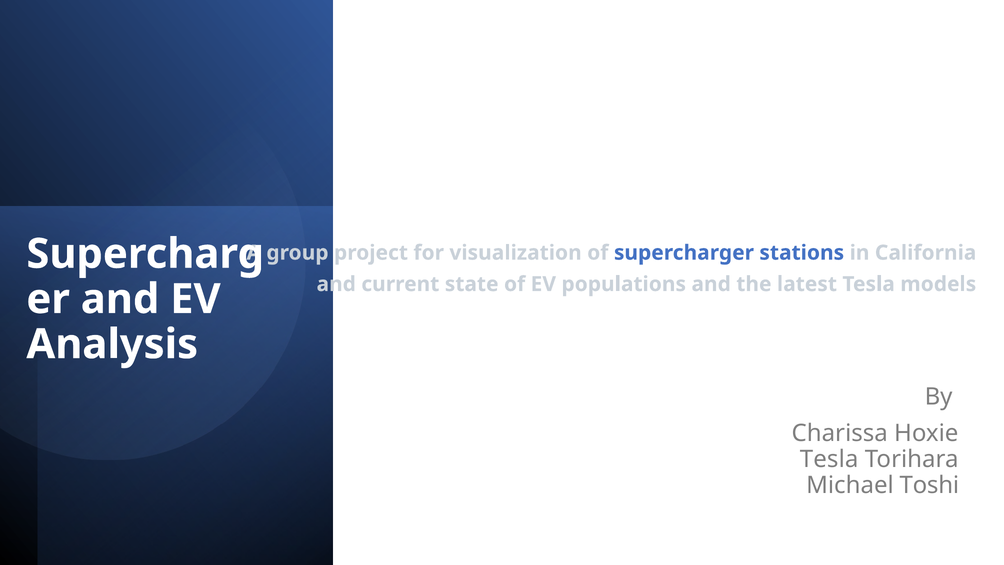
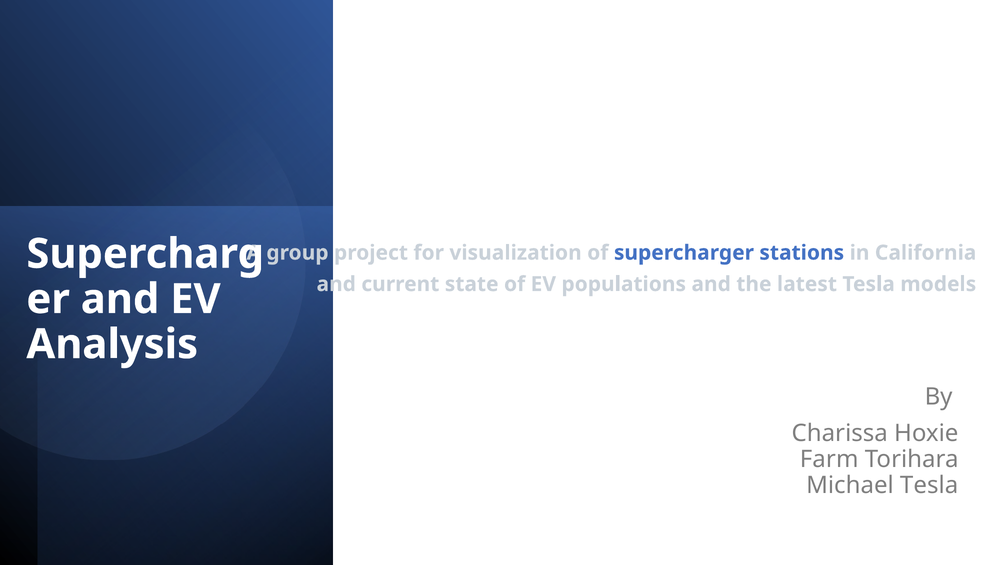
Tesla at (829, 459): Tesla -> Farm
Michael Toshi: Toshi -> Tesla
